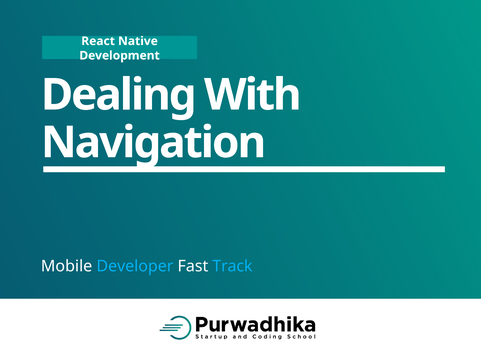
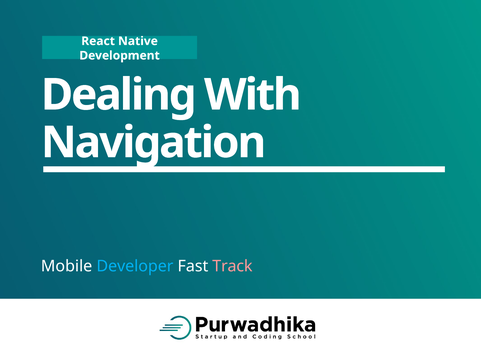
Track colour: light blue -> pink
